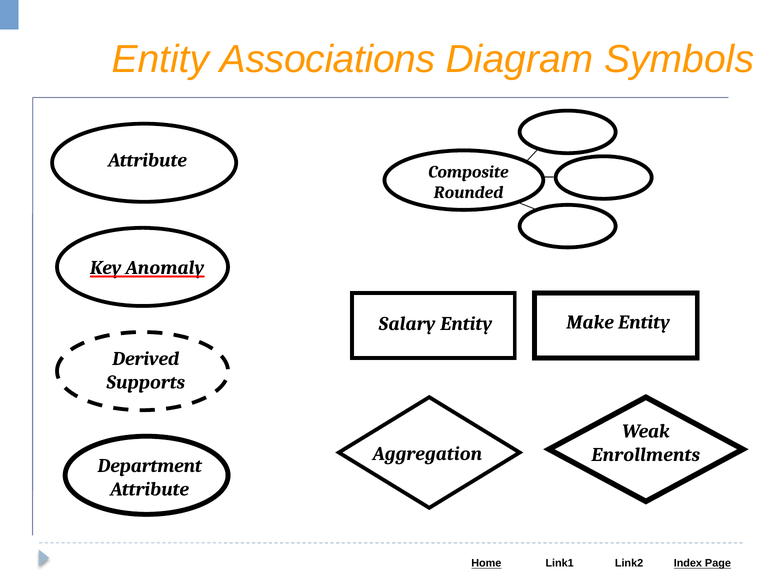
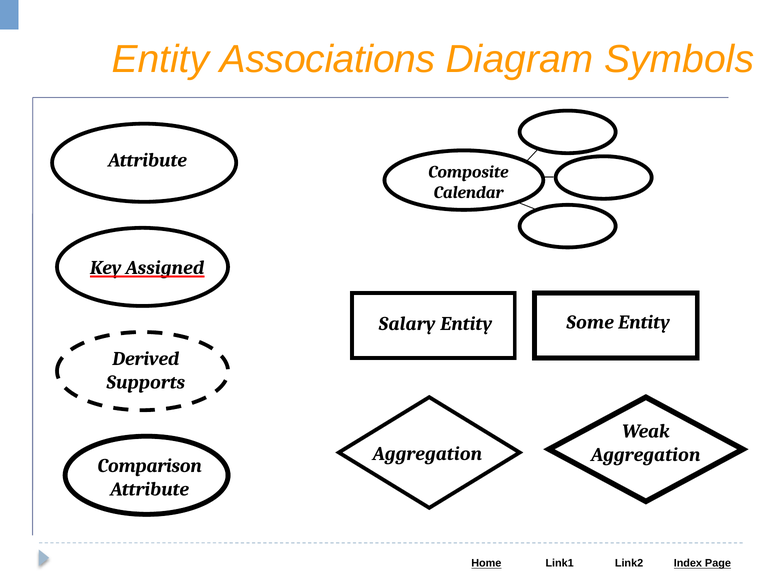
Rounded: Rounded -> Calendar
Anomaly: Anomaly -> Assigned
Make: Make -> Some
Enrollments at (646, 455): Enrollments -> Aggregation
Department: Department -> Comparison
